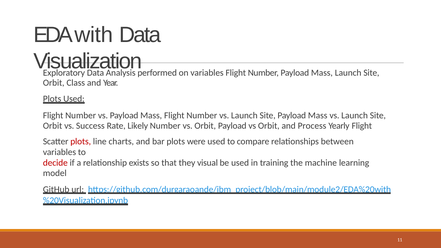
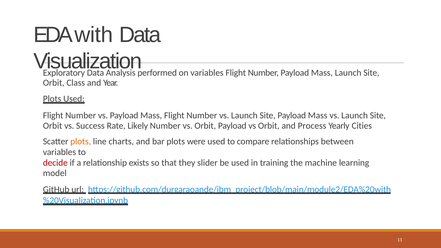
Yearly Flight: Flight -> Cities
plots at (81, 142) colour: red -> orange
visual: visual -> slider
